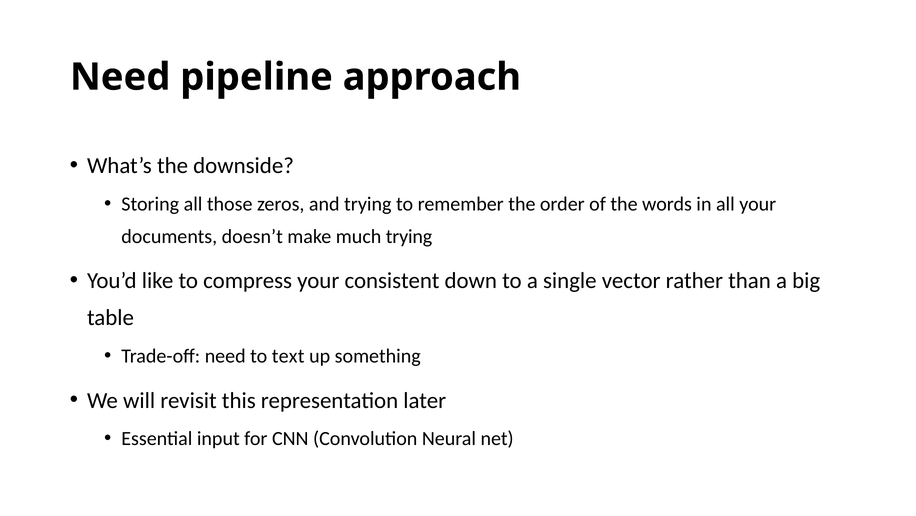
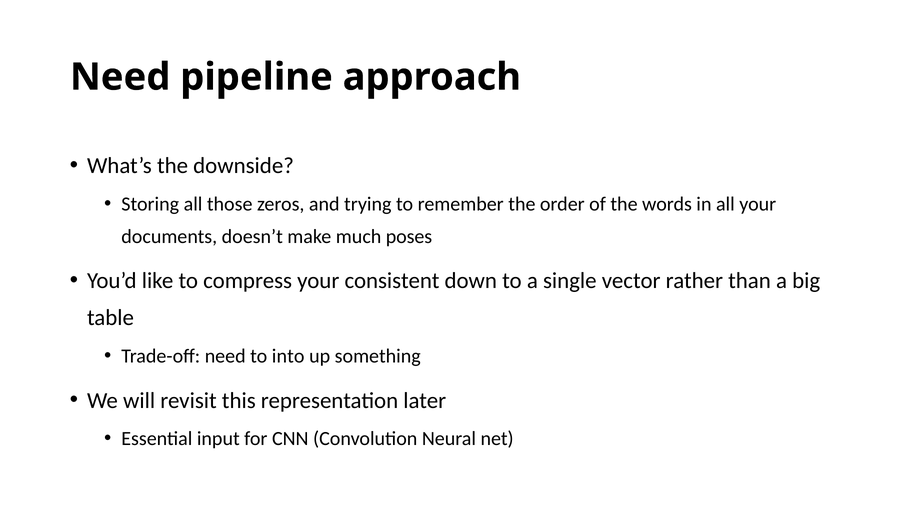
much trying: trying -> poses
text: text -> into
